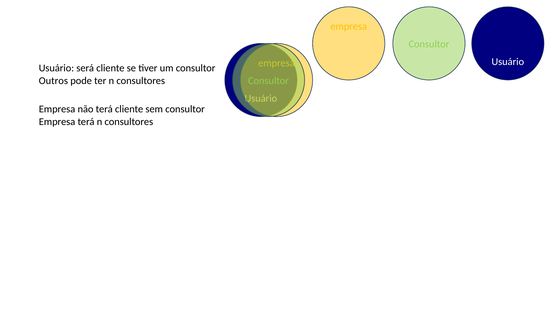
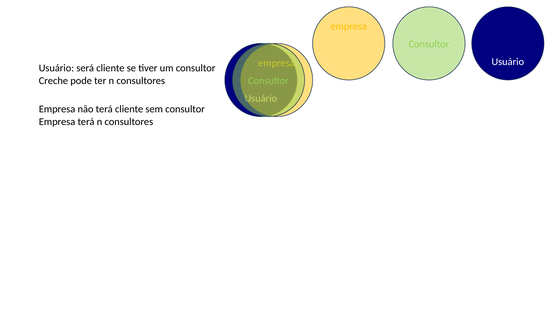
Outros: Outros -> Creche
